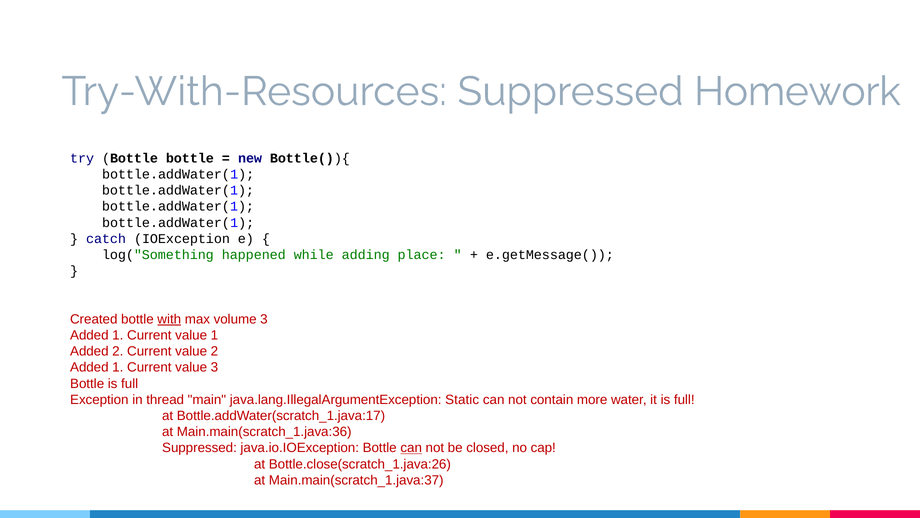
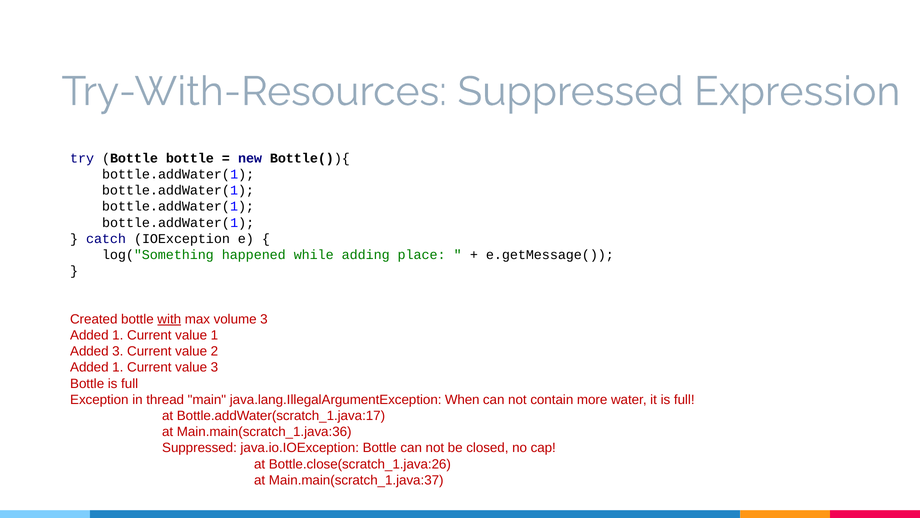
Homework: Homework -> Expression
Added 2: 2 -> 3
Static: Static -> When
can at (411, 448) underline: present -> none
